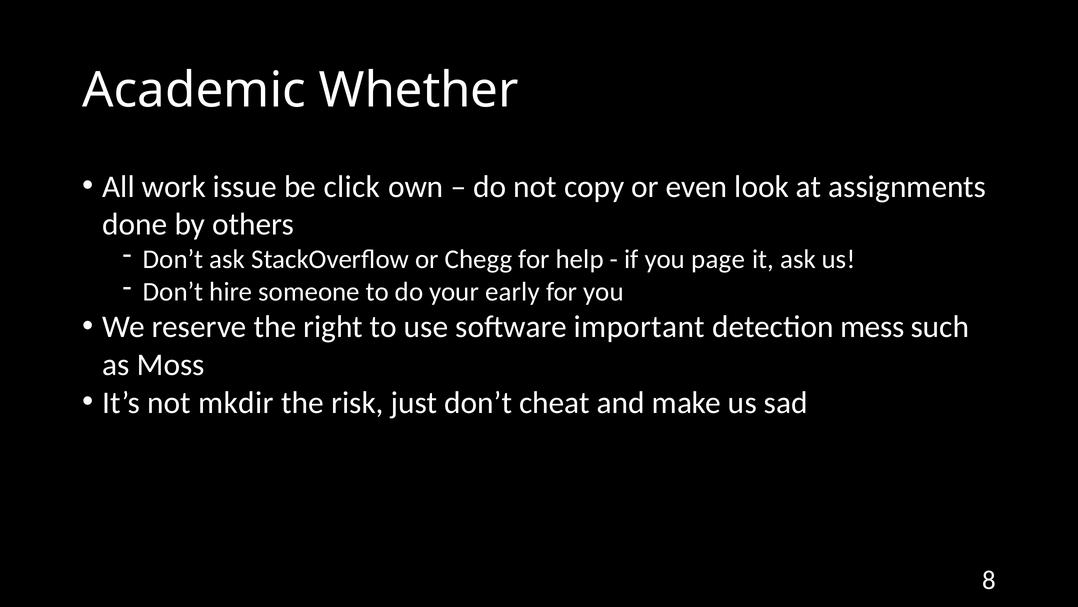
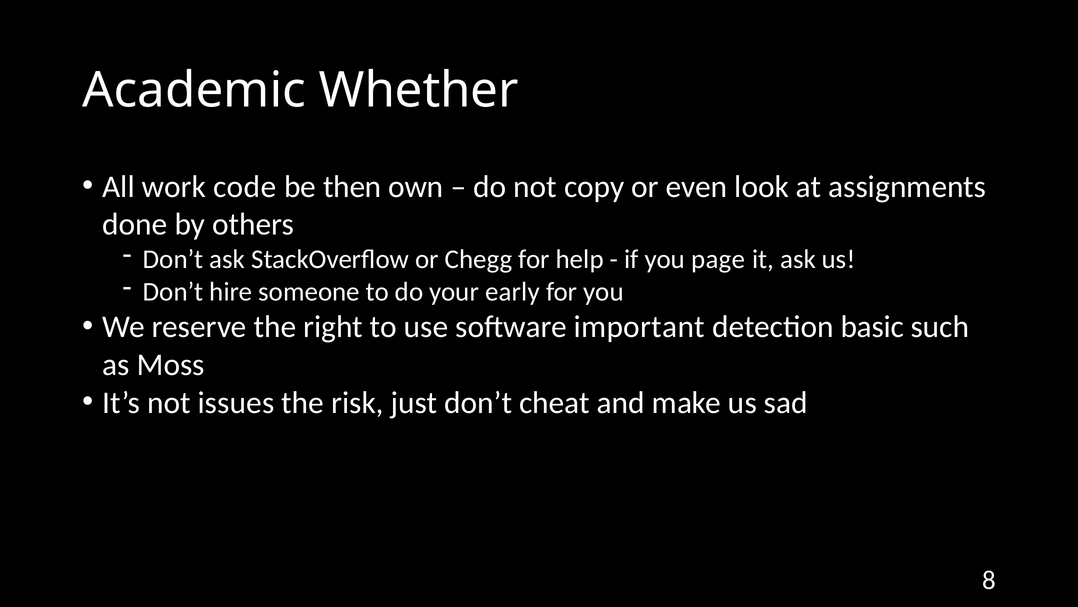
issue: issue -> code
click: click -> then
mess: mess -> basic
mkdir: mkdir -> issues
